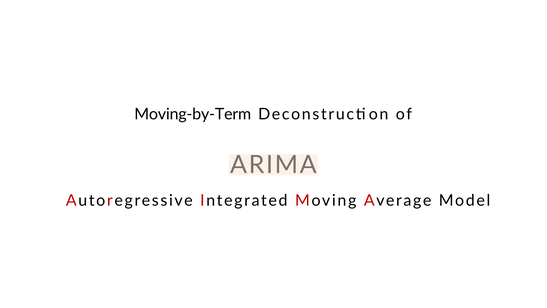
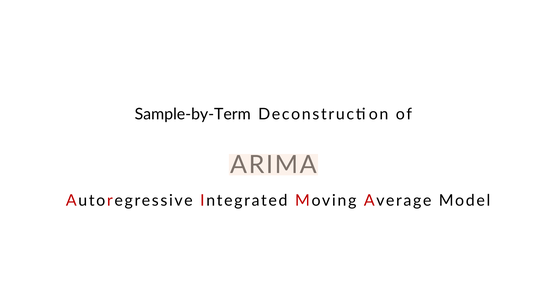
Moving-by-Term: Moving-by-Term -> Sample-by-Term
